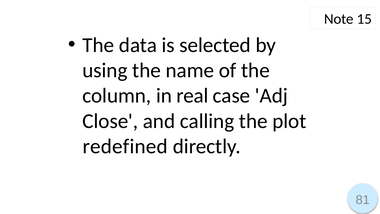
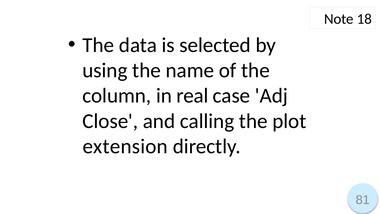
15: 15 -> 18
redefined: redefined -> extension
